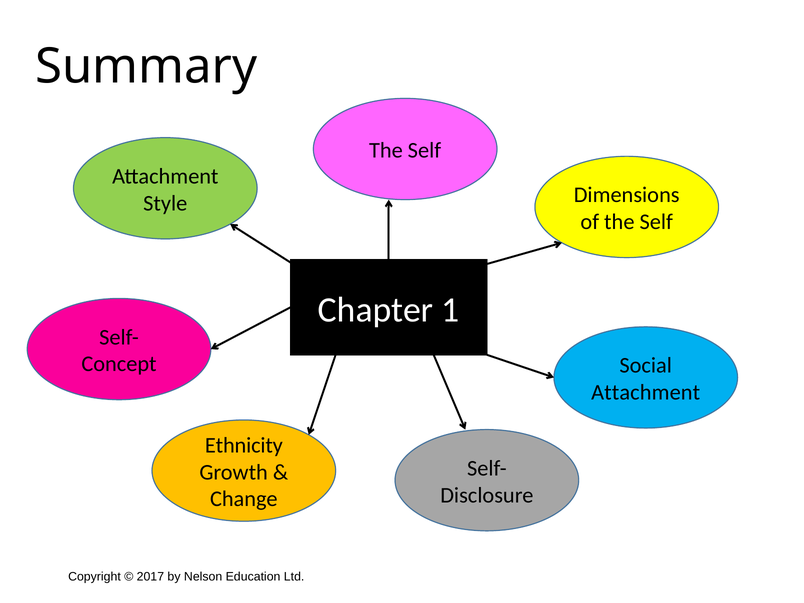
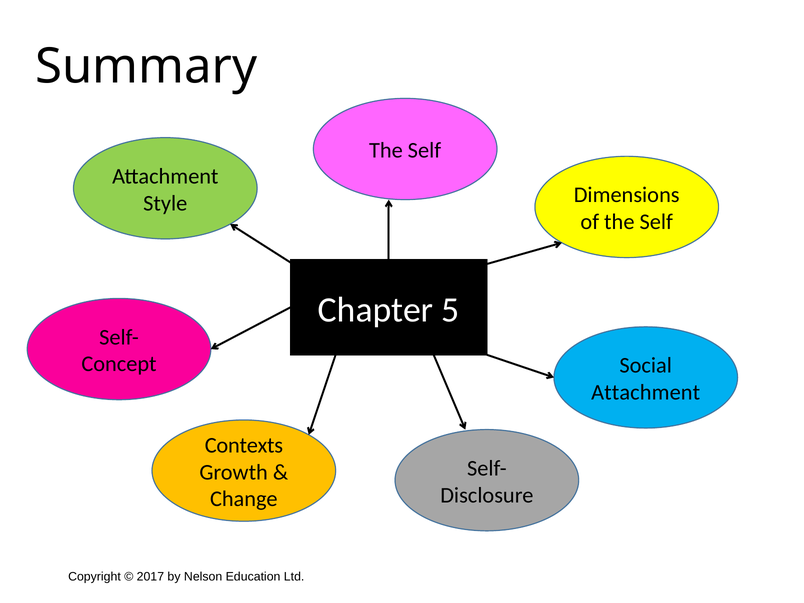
1: 1 -> 5
Ethnicity: Ethnicity -> Contexts
